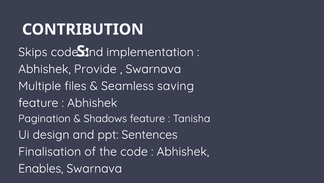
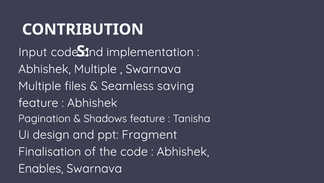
Skips: Skips -> Input
Abhishek Provide: Provide -> Multiple
Sentences: Sentences -> Fragment
